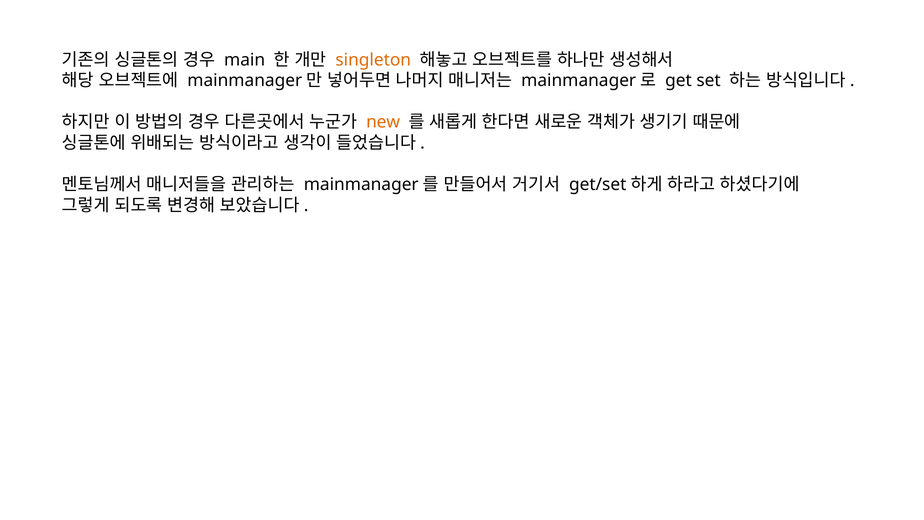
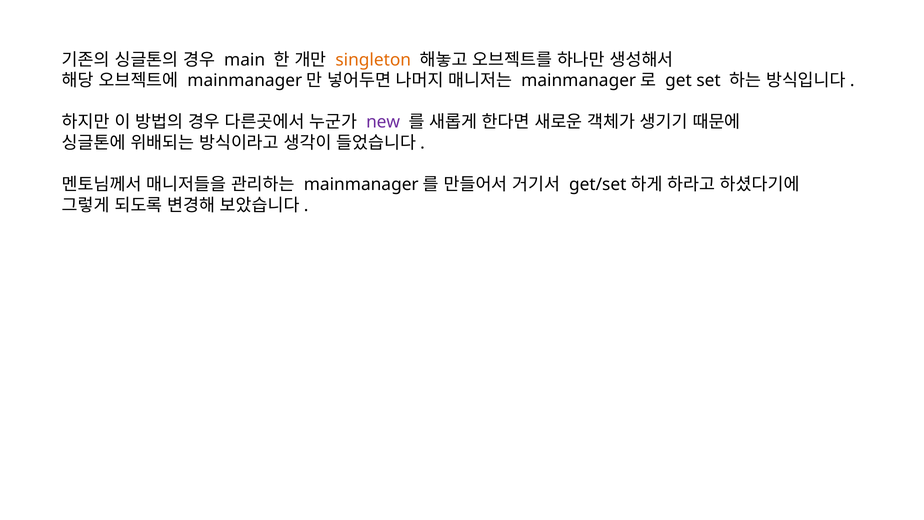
new colour: orange -> purple
